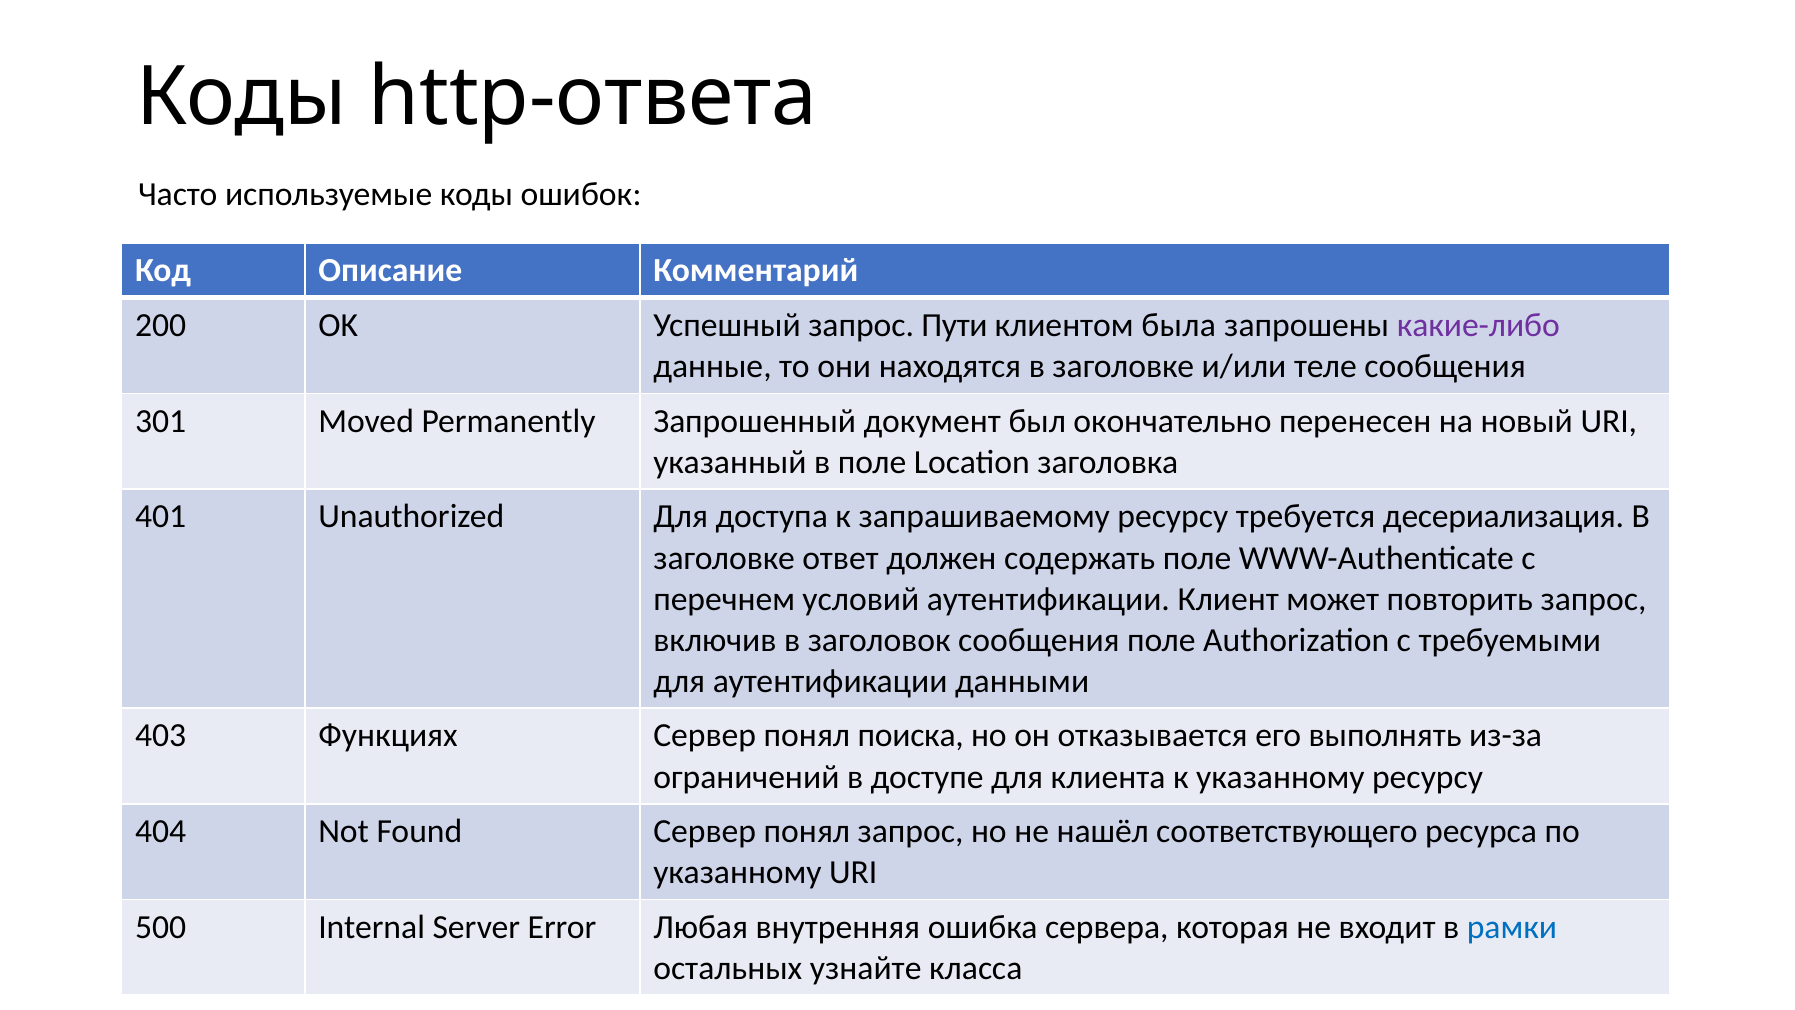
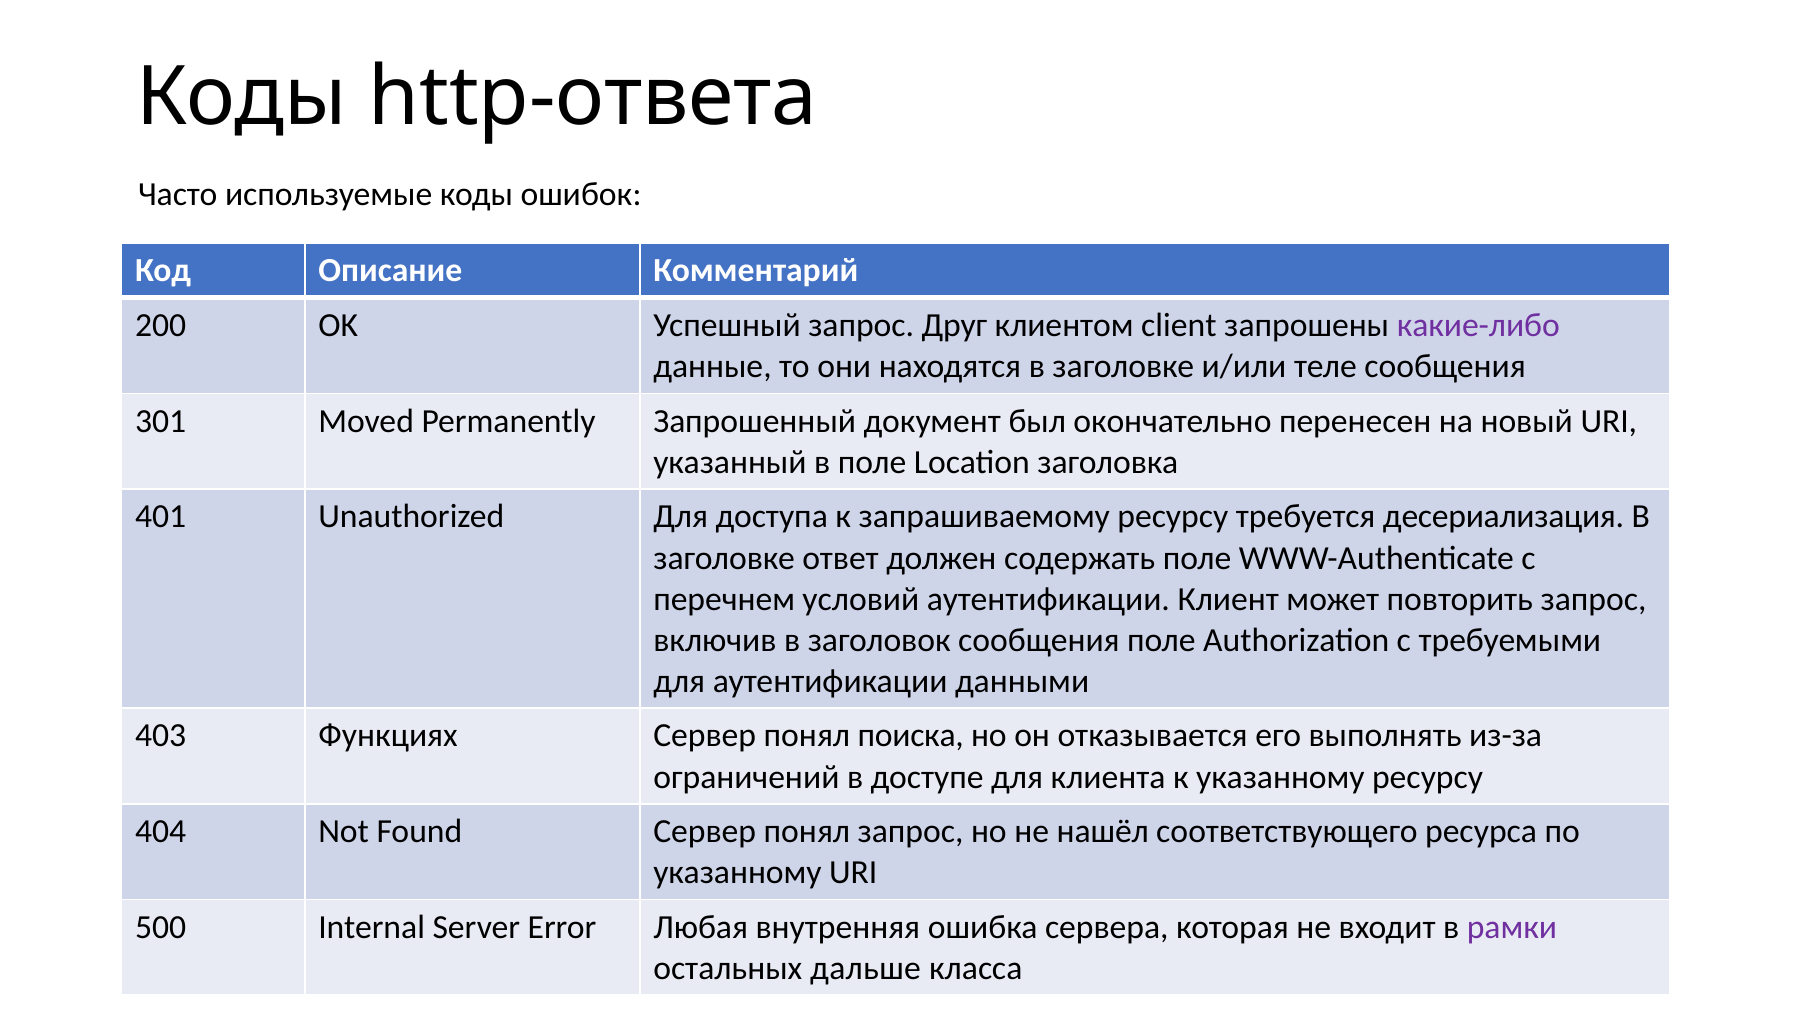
Пути: Пути -> Друг
была: была -> client
рамки colour: blue -> purple
узнайте: узнайте -> дальше
